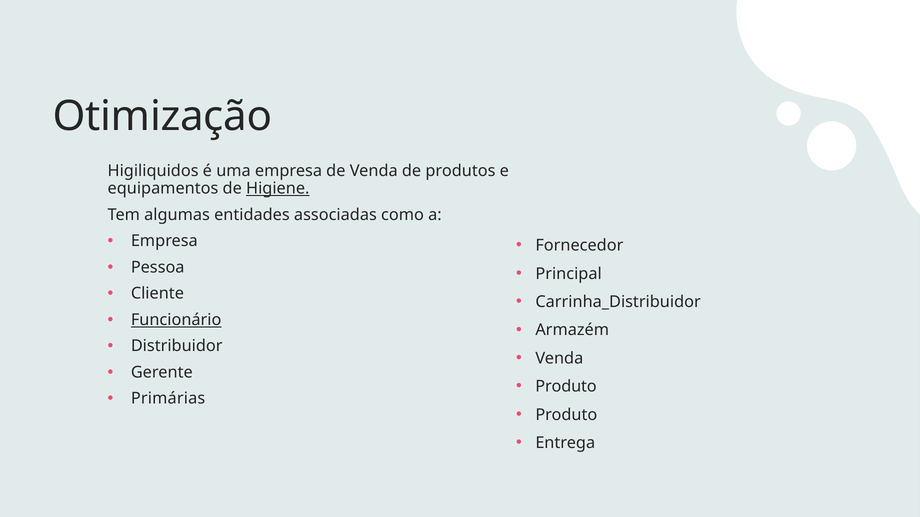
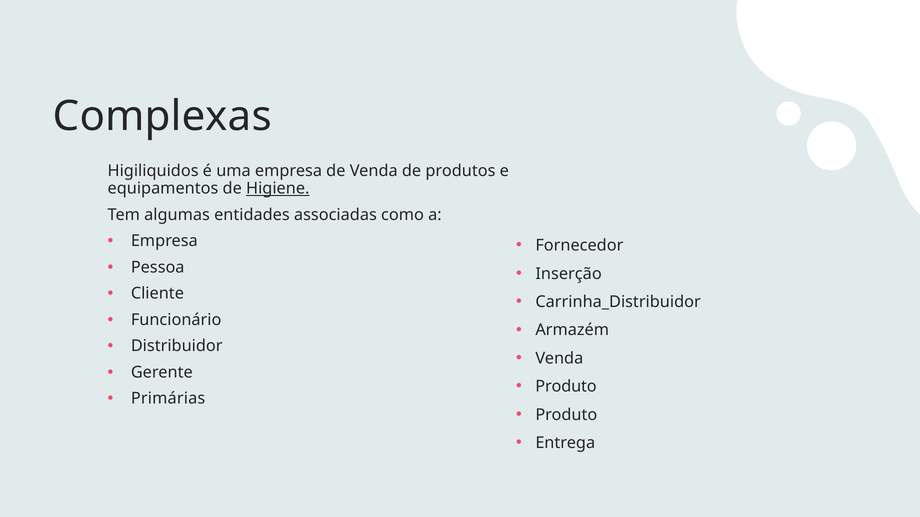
Otimização: Otimização -> Complexas
Principal: Principal -> Inserção
Funcionário underline: present -> none
